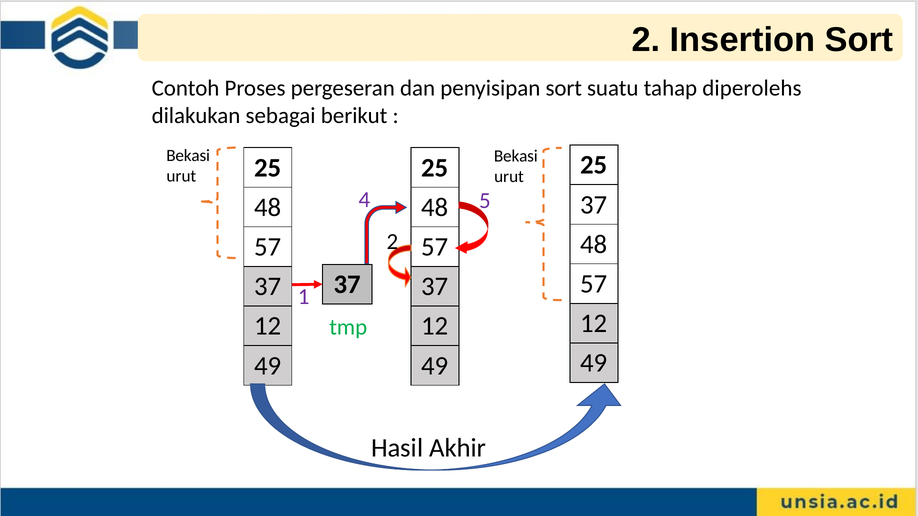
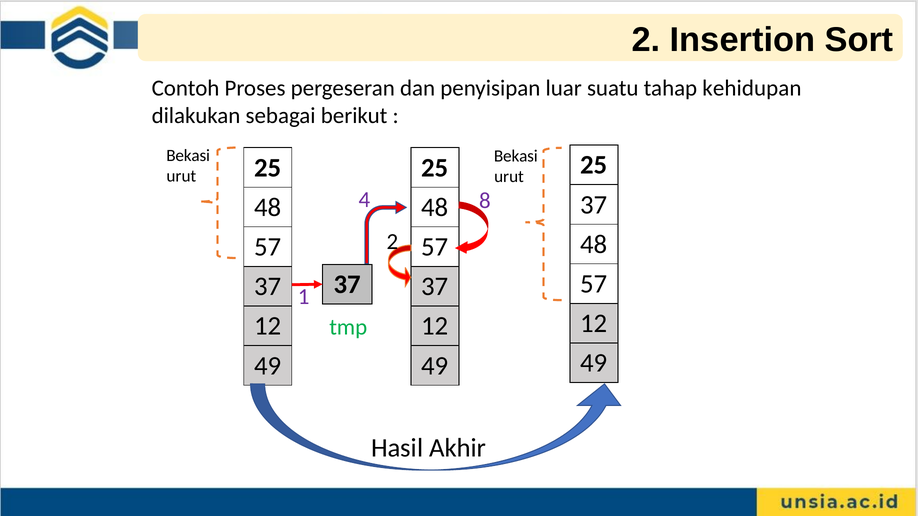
penyisipan sort: sort -> luar
diperolehs: diperolehs -> kehidupan
5: 5 -> 8
